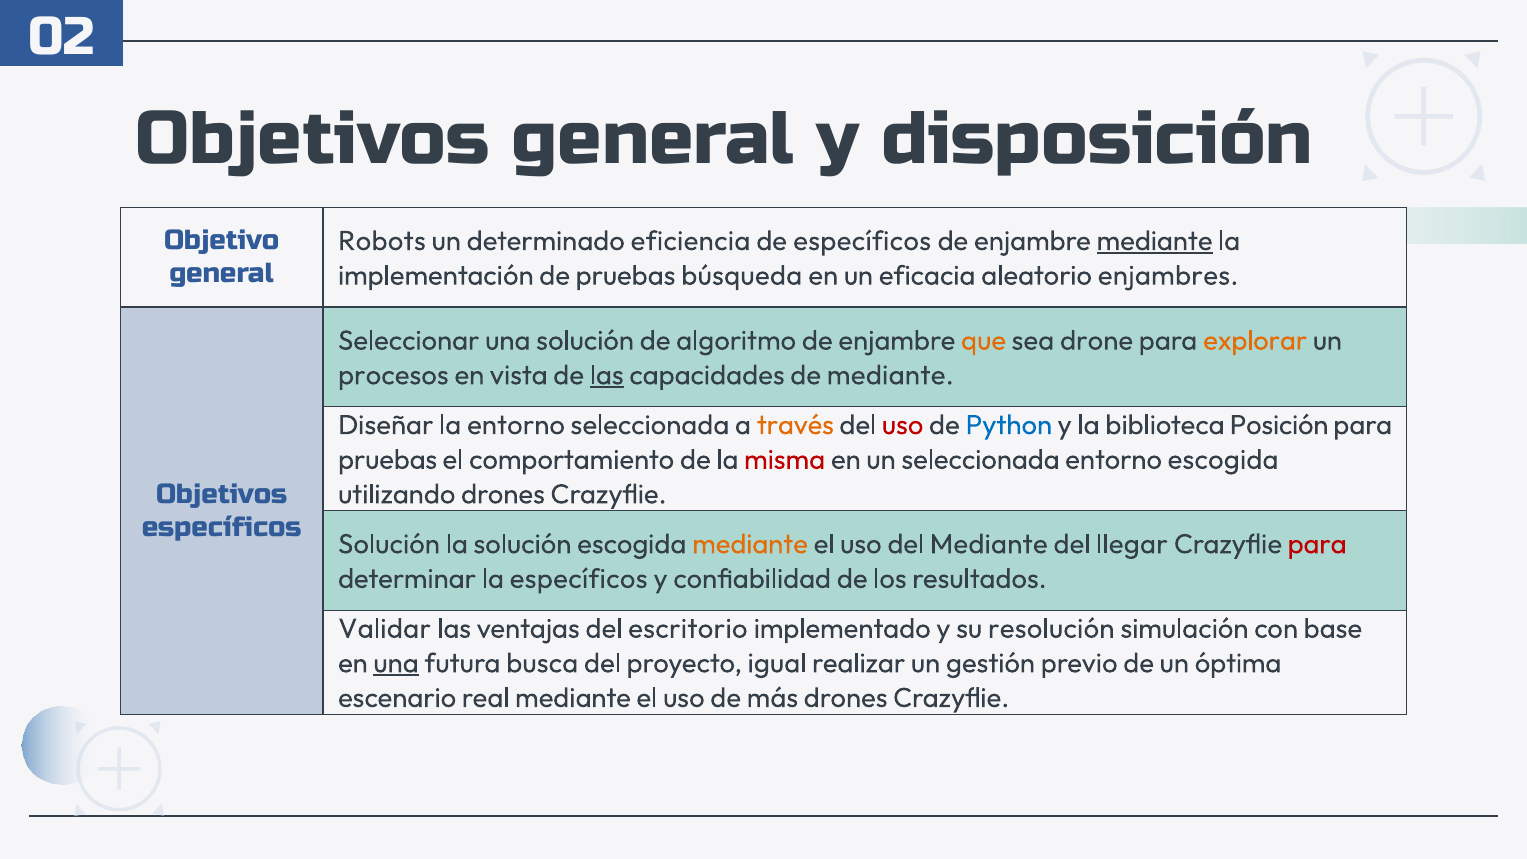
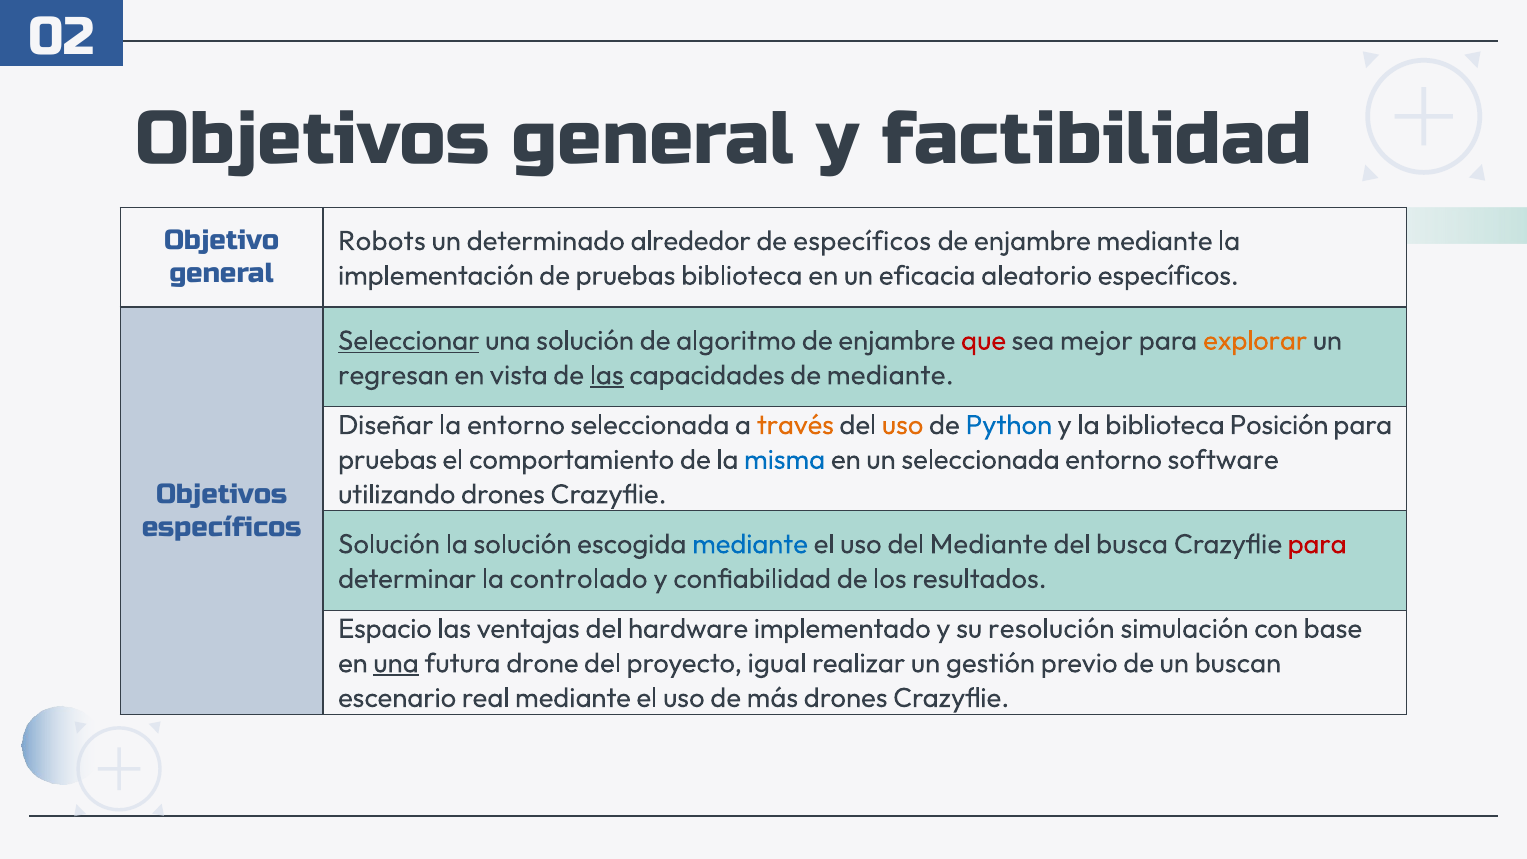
disposición: disposición -> factibilidad
eficiencia: eficiencia -> alrededor
mediante at (1155, 241) underline: present -> none
pruebas búsqueda: búsqueda -> biblioteca
aleatorio enjambres: enjambres -> específicos
Seleccionar underline: none -> present
que colour: orange -> red
drone: drone -> mejor
procesos: procesos -> regresan
uso at (903, 425) colour: red -> orange
misma colour: red -> blue
entorno escogida: escogida -> software
mediante at (750, 544) colour: orange -> blue
llegar: llegar -> busca
la específicos: específicos -> controlado
Validar: Validar -> Espacio
escritorio: escritorio -> hardware
busca: busca -> drone
óptima: óptima -> buscan
